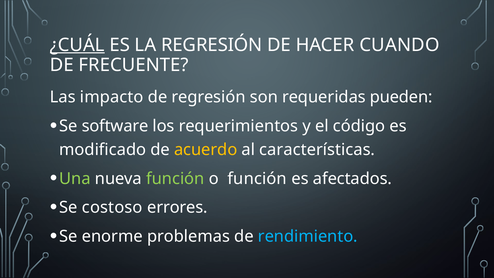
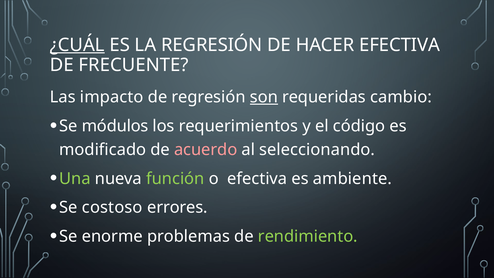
HACER CUANDO: CUANDO -> EFECTIVA
son underline: none -> present
pueden: pueden -> cambio
software: software -> módulos
acuerdo colour: yellow -> pink
características: características -> seleccionando
o función: función -> efectiva
afectados: afectados -> ambiente
rendimiento colour: light blue -> light green
